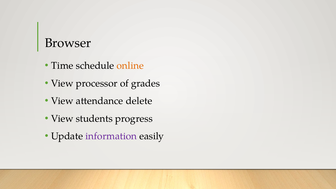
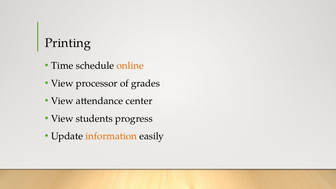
Browser: Browser -> Printing
delete: delete -> center
information colour: purple -> orange
